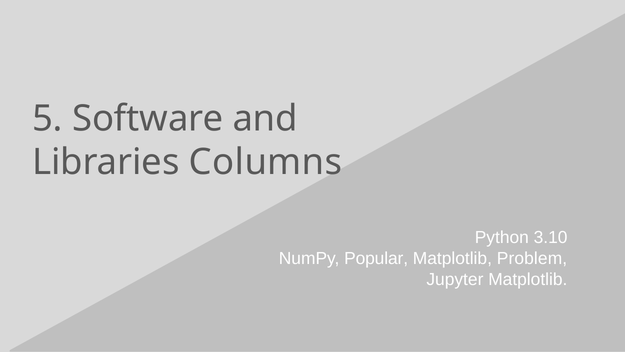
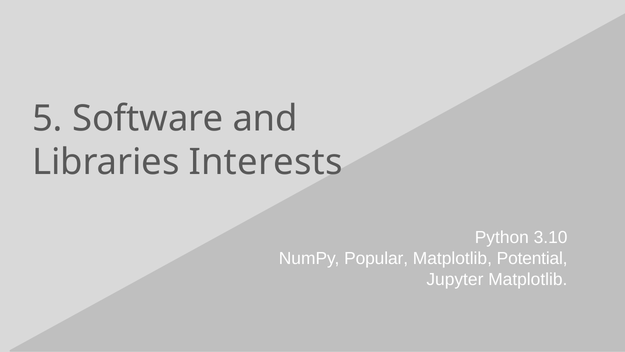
Columns: Columns -> Interests
Problem: Problem -> Potential
